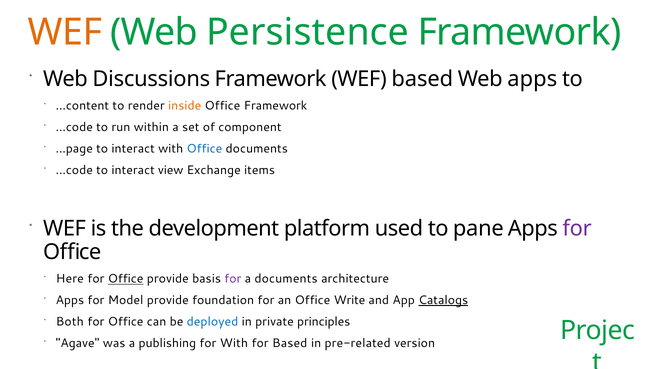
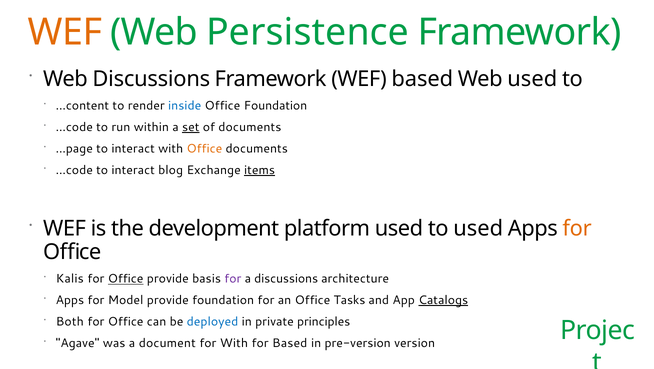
Web apps: apps -> used
inside colour: orange -> blue
Office Framework: Framework -> Foundation
set underline: none -> present
of component: component -> documents
Office at (204, 149) colour: blue -> orange
view: view -> blog
items underline: none -> present
to pane: pane -> used
for at (577, 228) colour: purple -> orange
Here: Here -> Kalis
a documents: documents -> discussions
Write: Write -> Tasks
publishing: publishing -> document
pre-related: pre-related -> pre-version
